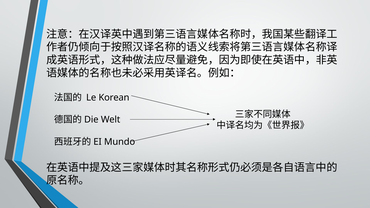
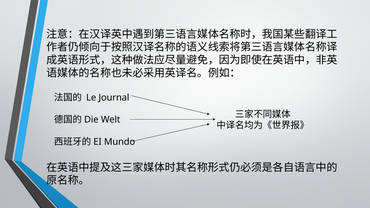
Korean: Korean -> Journal
